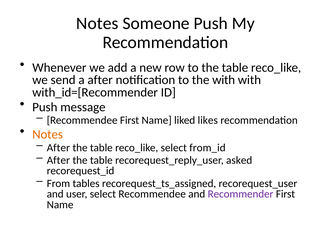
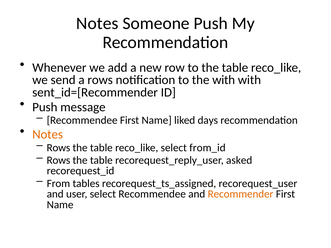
a after: after -> rows
with_id=[Recommender: with_id=[Recommender -> sent_id=[Recommender
likes: likes -> days
After at (58, 148): After -> Rows
After at (58, 160): After -> Rows
Recommender colour: purple -> orange
